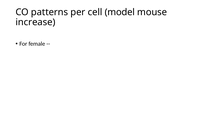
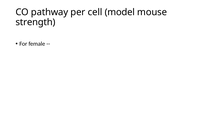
patterns: patterns -> pathway
increase: increase -> strength
